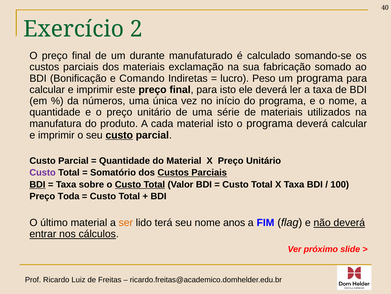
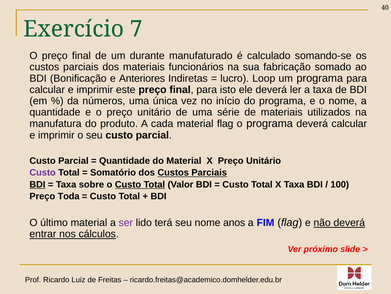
2: 2 -> 7
exclamação: exclamação -> funcionários
Comando: Comando -> Anteriores
Peso: Peso -> Loop
material isto: isto -> flag
custo at (119, 135) underline: present -> none
ser colour: orange -> purple
